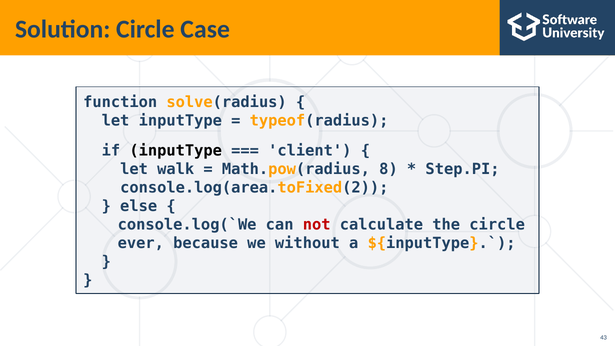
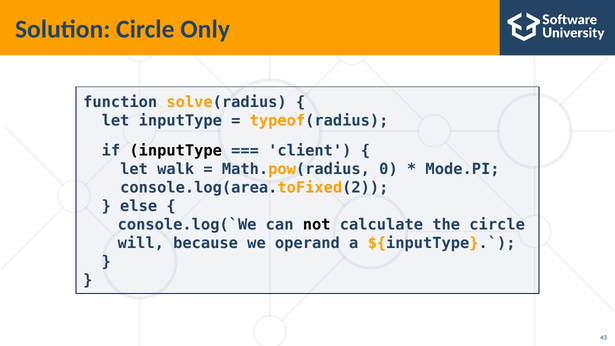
Case: Case -> Only
8: 8 -> 0
Step.PI: Step.PI -> Mode.PI
not colour: red -> black
ever: ever -> will
without: without -> operand
